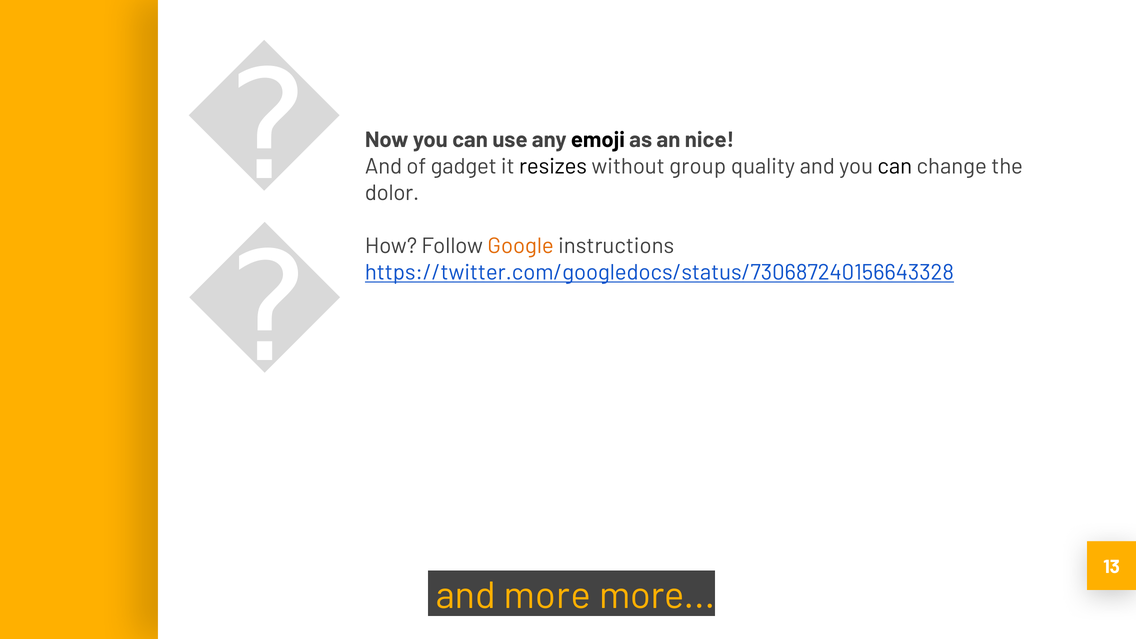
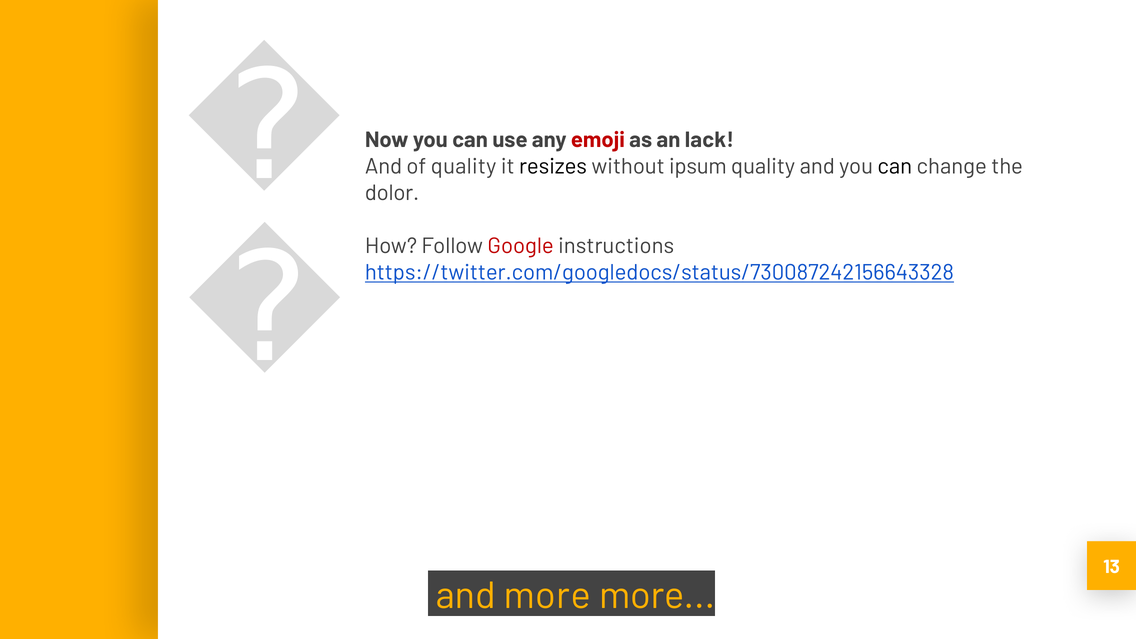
emoji colour: black -> red
nice: nice -> lack
of gadget: gadget -> quality
group: group -> ipsum
Google colour: orange -> red
https://twitter.com/googledocs/status/730687240156643328: https://twitter.com/googledocs/status/730687240156643328 -> https://twitter.com/googledocs/status/730087242156643328
